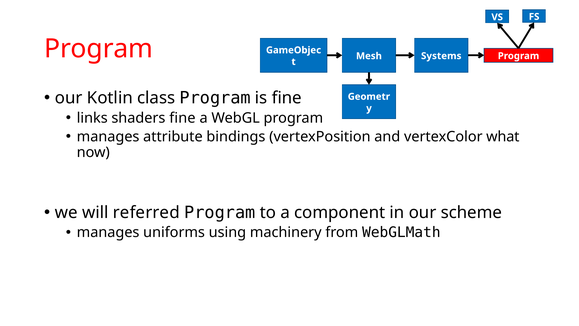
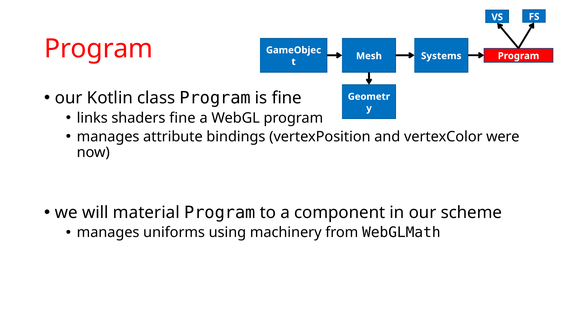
what: what -> were
referred: referred -> material
